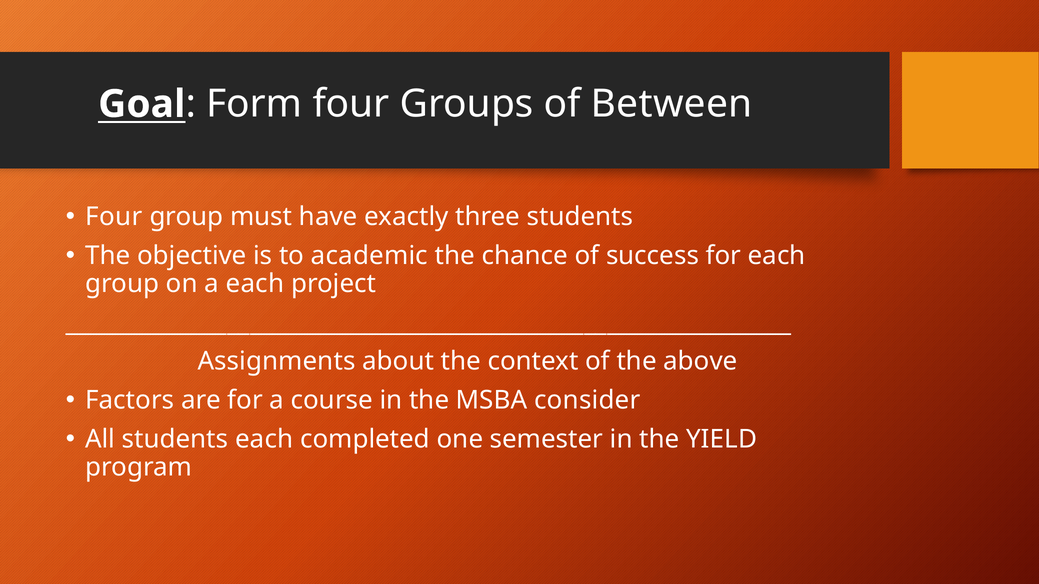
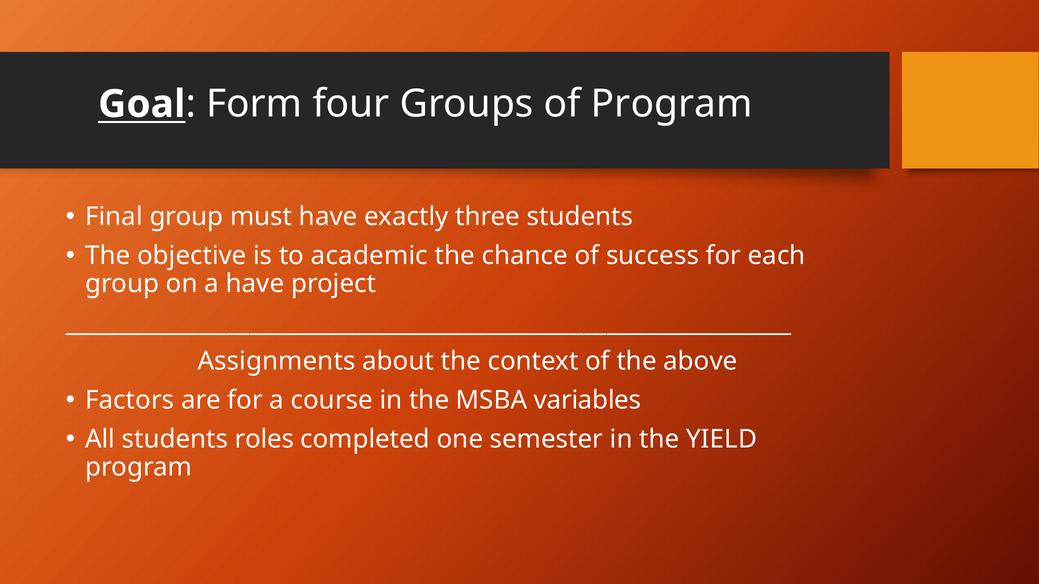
of Between: Between -> Program
Four at (114, 217): Four -> Final
a each: each -> have
consider: consider -> variables
students each: each -> roles
